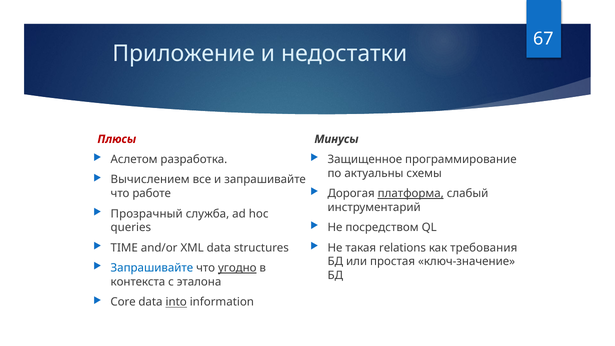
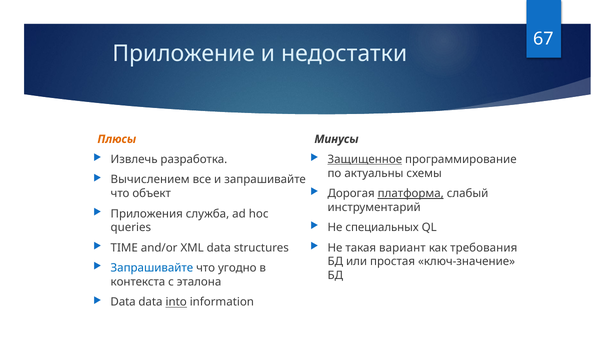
Плюсы colour: red -> orange
Аслетом: Аслетом -> Извлечь
Защищенное underline: none -> present
работе: работе -> объект
Прозрачный: Прозрачный -> Приложения
посредством: посредством -> специальных
relations: relations -> вариант
угодно underline: present -> none
Core at (123, 302): Core -> Data
